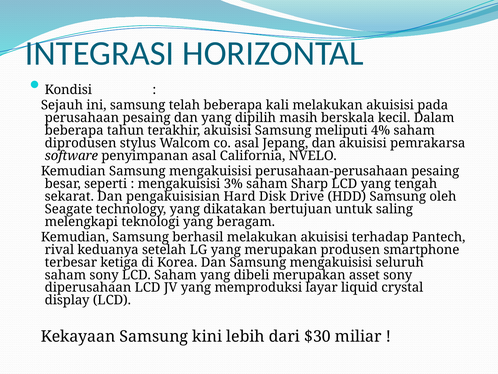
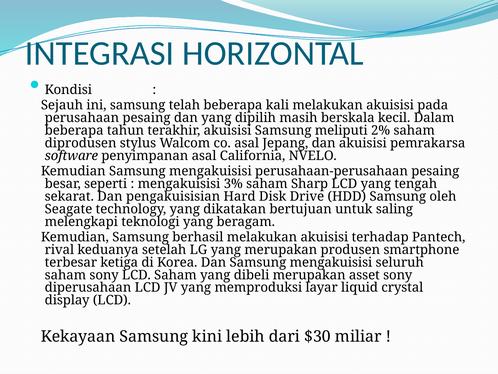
4%: 4% -> 2%
